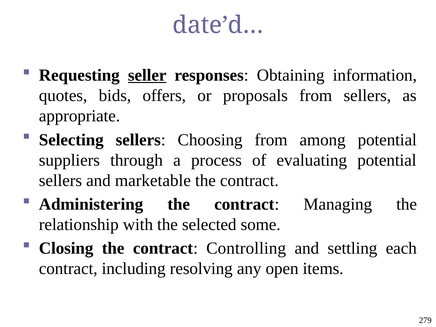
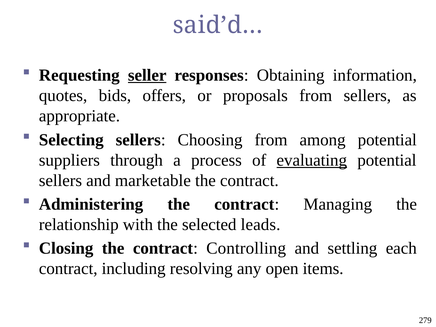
date’d…: date’d… -> said’d…
evaluating underline: none -> present
some: some -> leads
